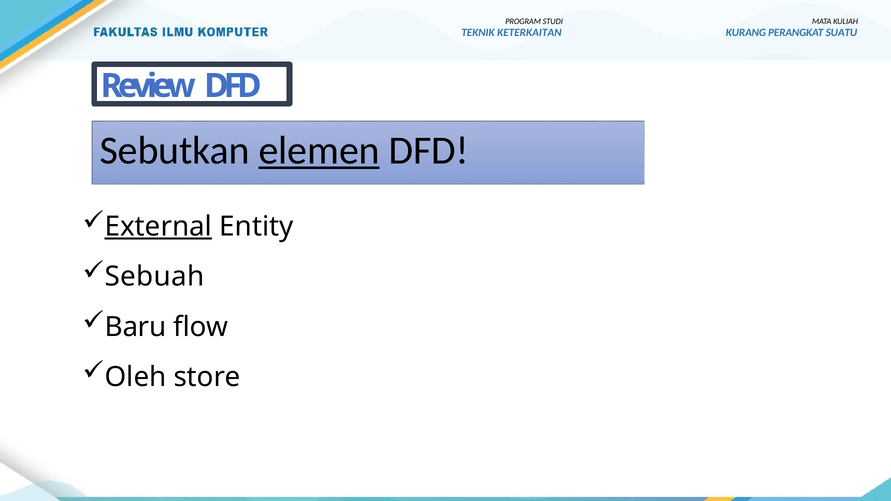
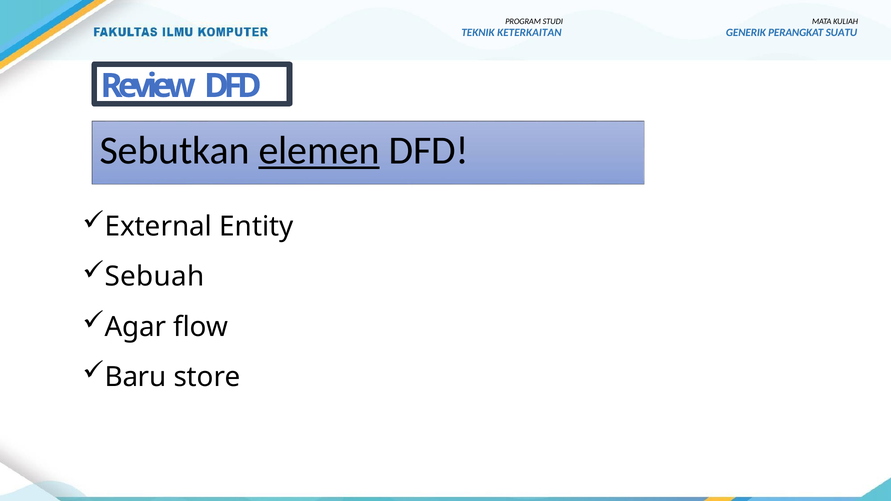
KURANG: KURANG -> GENERIK
External underline: present -> none
Baru: Baru -> Agar
Oleh: Oleh -> Baru
